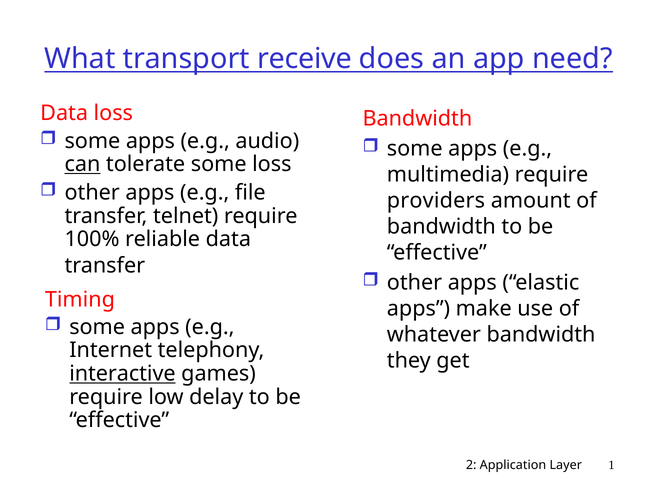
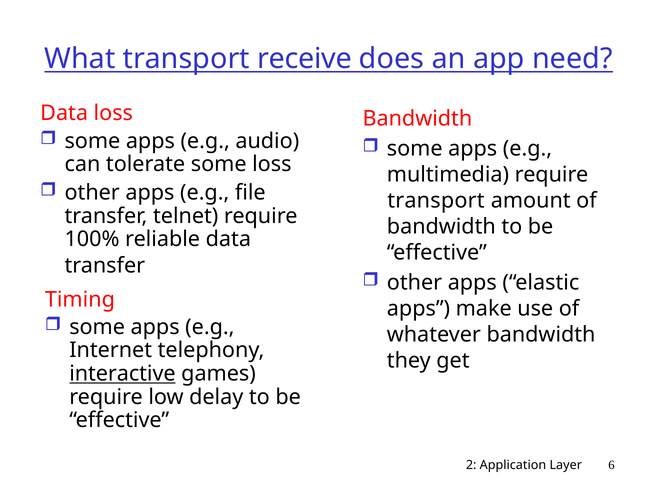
can underline: present -> none
providers at (436, 201): providers -> transport
1: 1 -> 6
